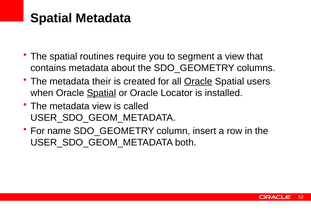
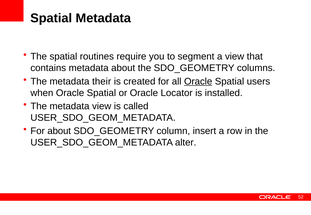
Spatial at (101, 93) underline: present -> none
For name: name -> about
both: both -> alter
